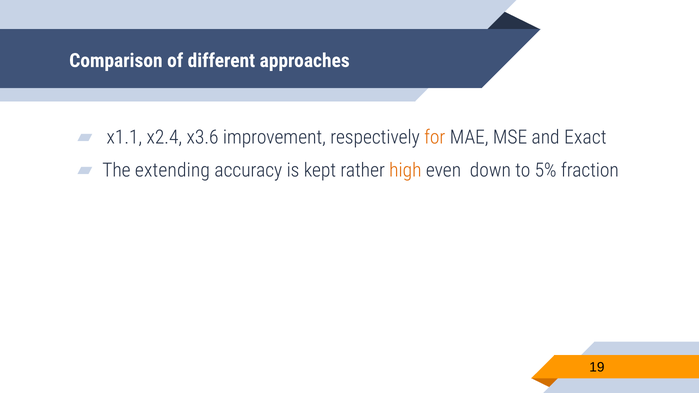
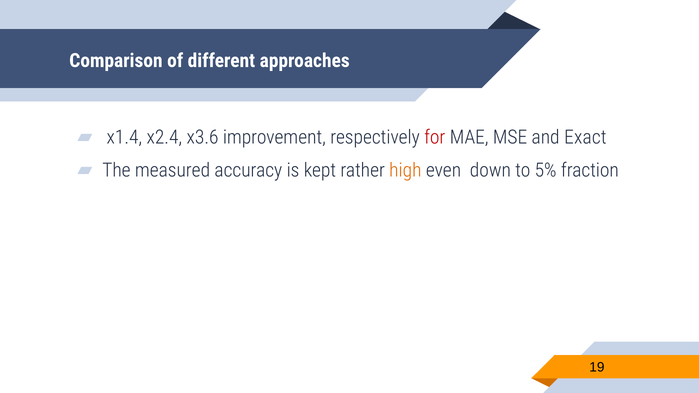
x1.1: x1.1 -> x1.4
for colour: orange -> red
extending: extending -> measured
